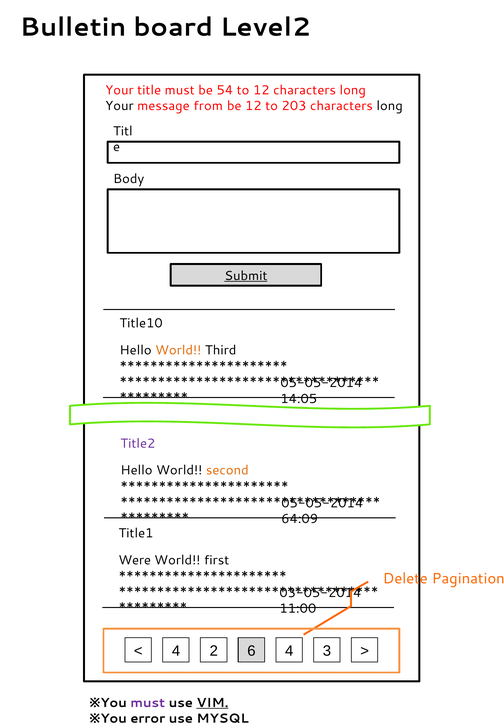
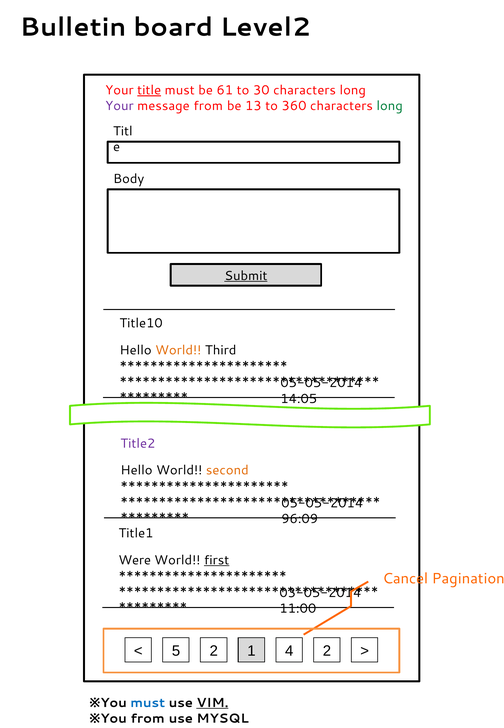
title underline: none -> present
54: 54 -> 61
to 12: 12 -> 30
Your at (119, 106) colour: black -> purple
be 12: 12 -> 13
203: 203 -> 360
long at (390, 106) colour: black -> green
64:09: 64:09 -> 96:09
first underline: none -> present
Delete: Delete -> Cancel
4 at (176, 651): 4 -> 5
6: 6 -> 1
4 3: 3 -> 2
must at (148, 703) colour: purple -> blue
error at (148, 718): error -> from
